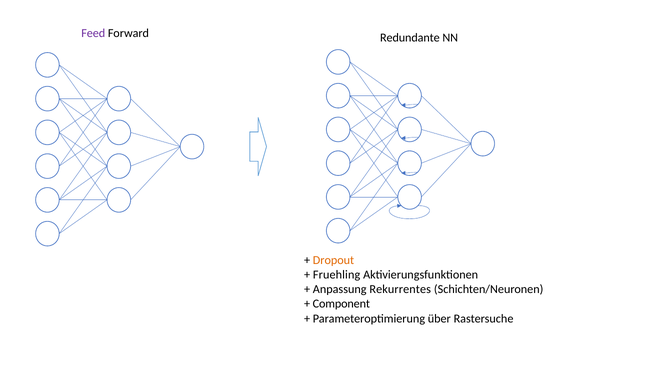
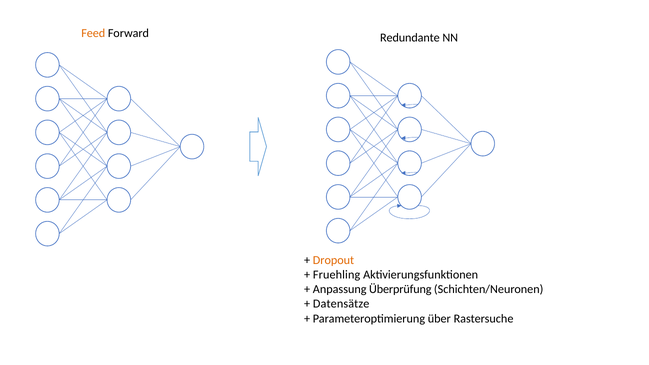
Feed colour: purple -> orange
Rekurrentes: Rekurrentes -> Überprüfung
Component: Component -> Datensätze
